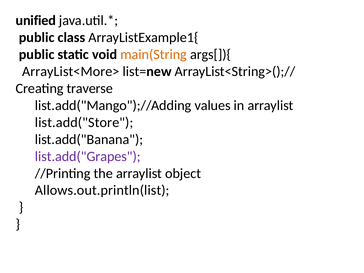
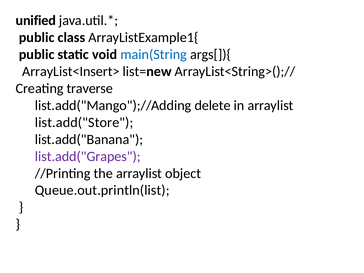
main(String colour: orange -> blue
ArrayList<More>: ArrayList<More> -> ArrayList<Insert>
values: values -> delete
Allows.out.println(list: Allows.out.println(list -> Queue.out.println(list
